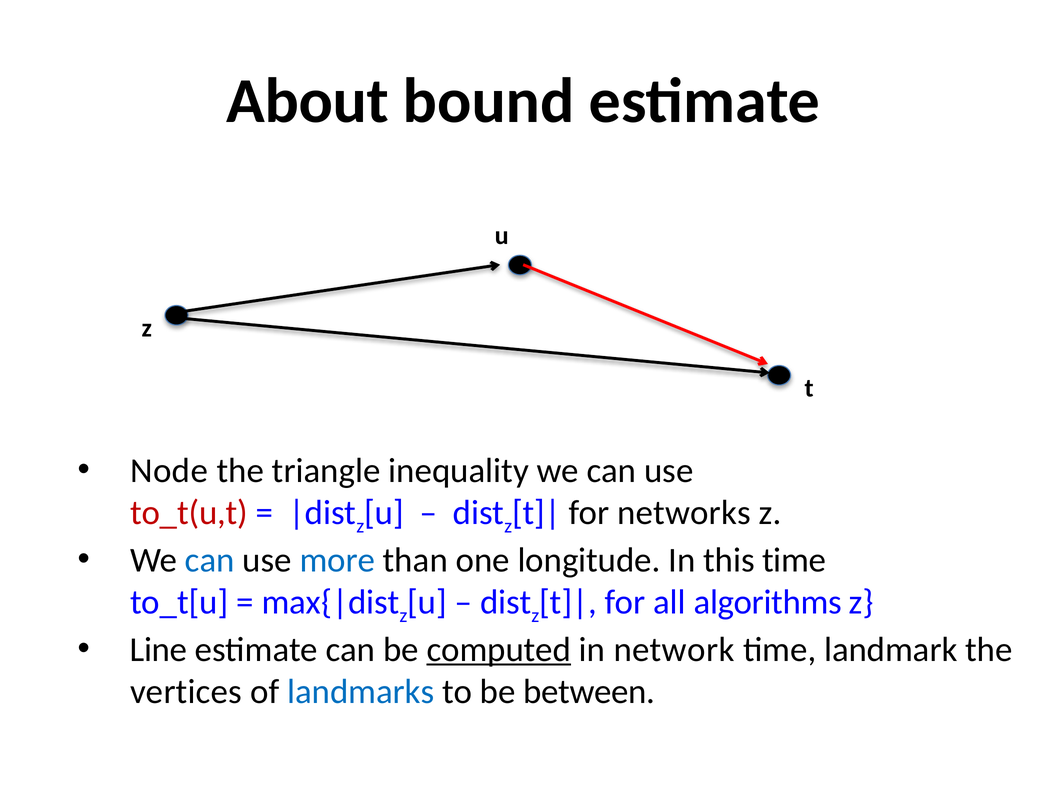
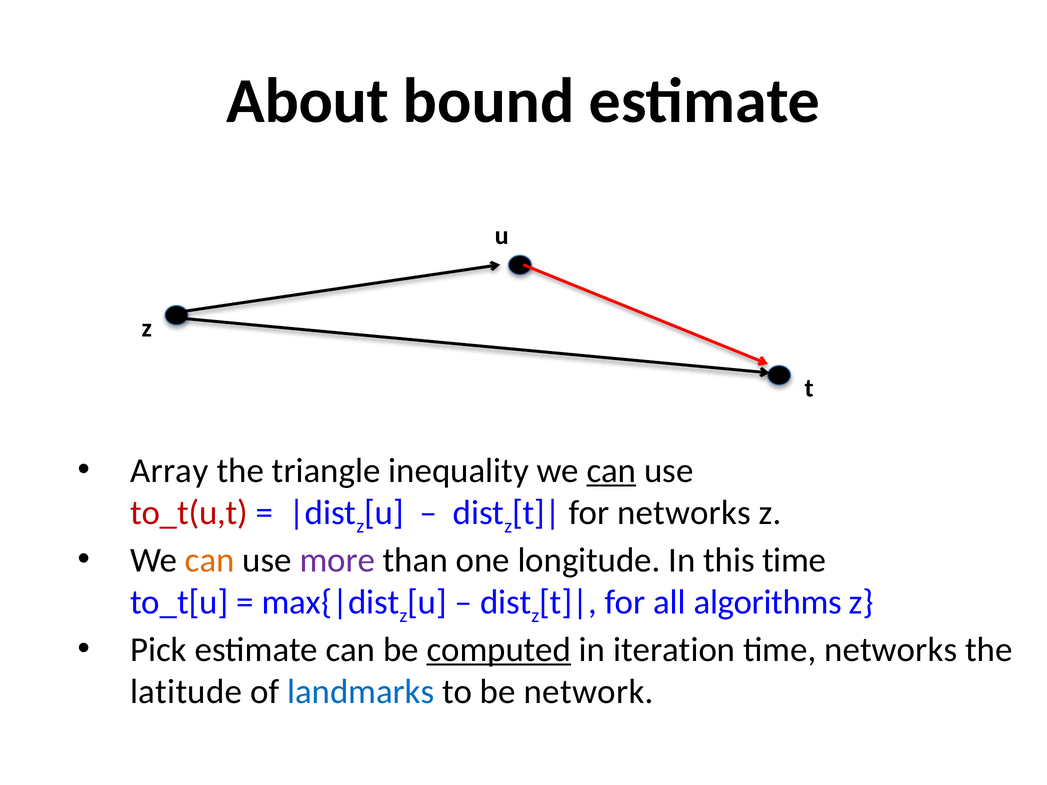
Node: Node -> Array
can at (611, 471) underline: none -> present
can at (210, 560) colour: blue -> orange
more colour: blue -> purple
Line: Line -> Pick
network: network -> iteration
time landmark: landmark -> networks
vertices: vertices -> latitude
between: between -> network
